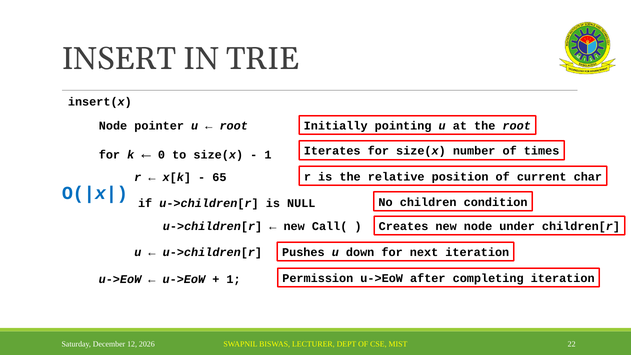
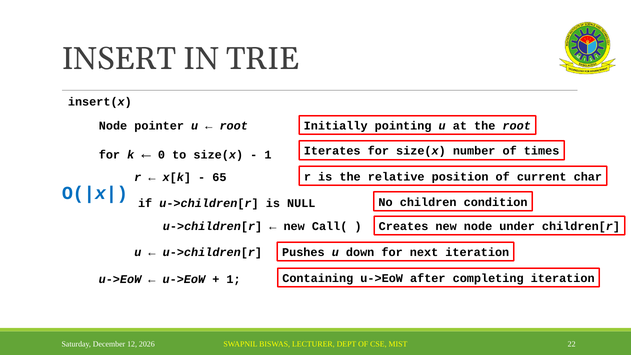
Permission: Permission -> Containing
